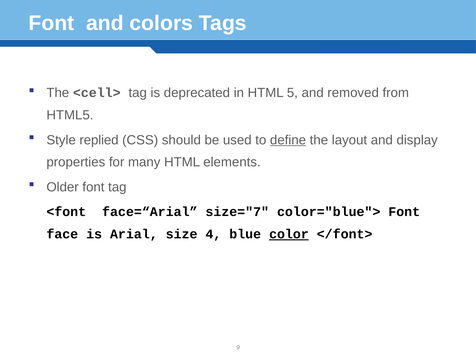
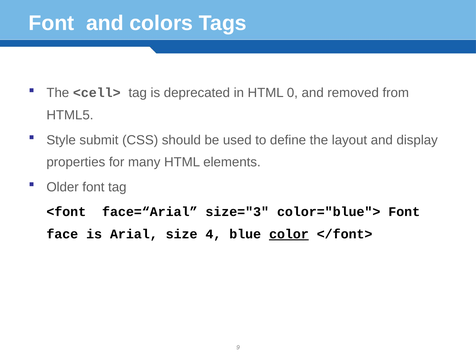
5: 5 -> 0
replied: replied -> submit
define underline: present -> none
size="7: size="7 -> size="3
